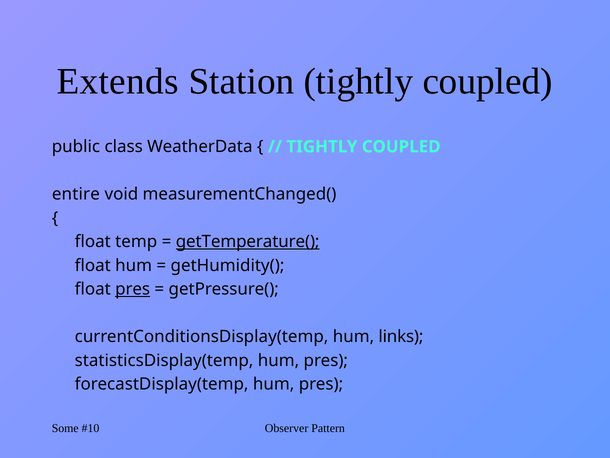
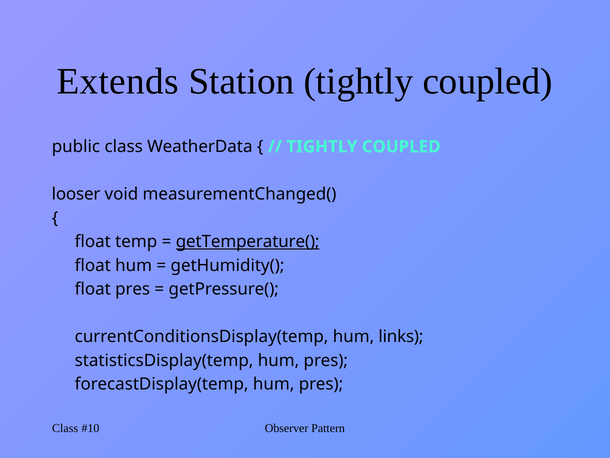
entire: entire -> looser
pres at (133, 289) underline: present -> none
Some at (65, 428): Some -> Class
